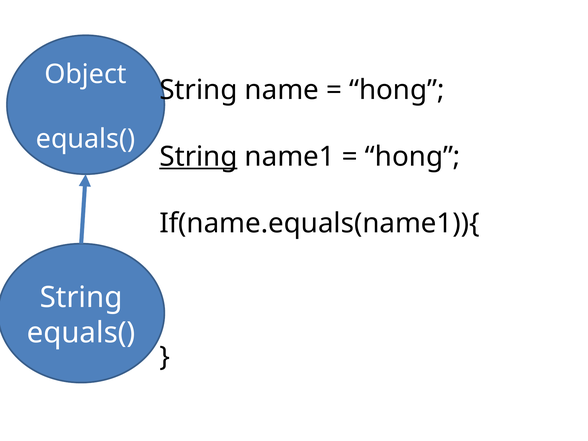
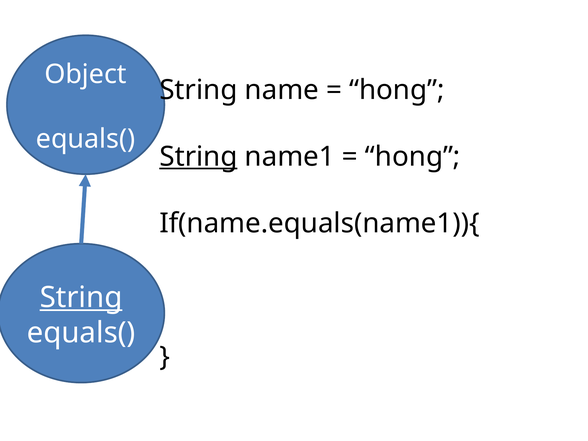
String at (81, 298) underline: none -> present
